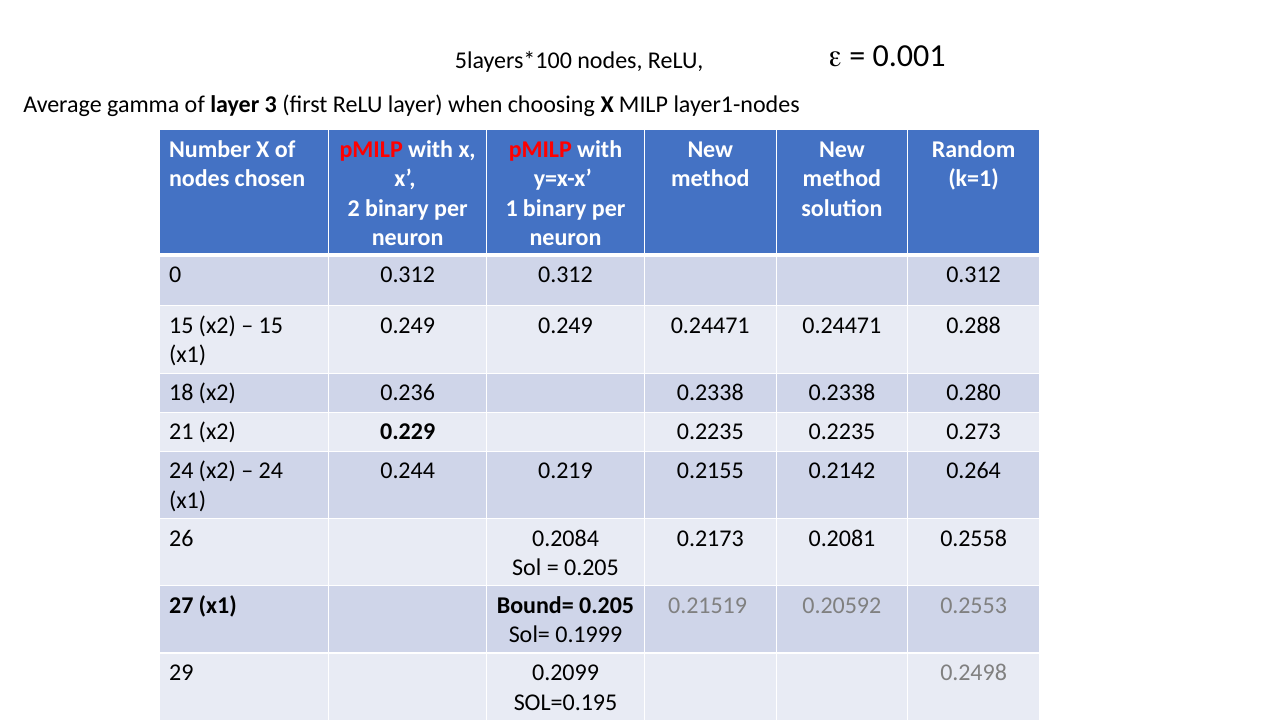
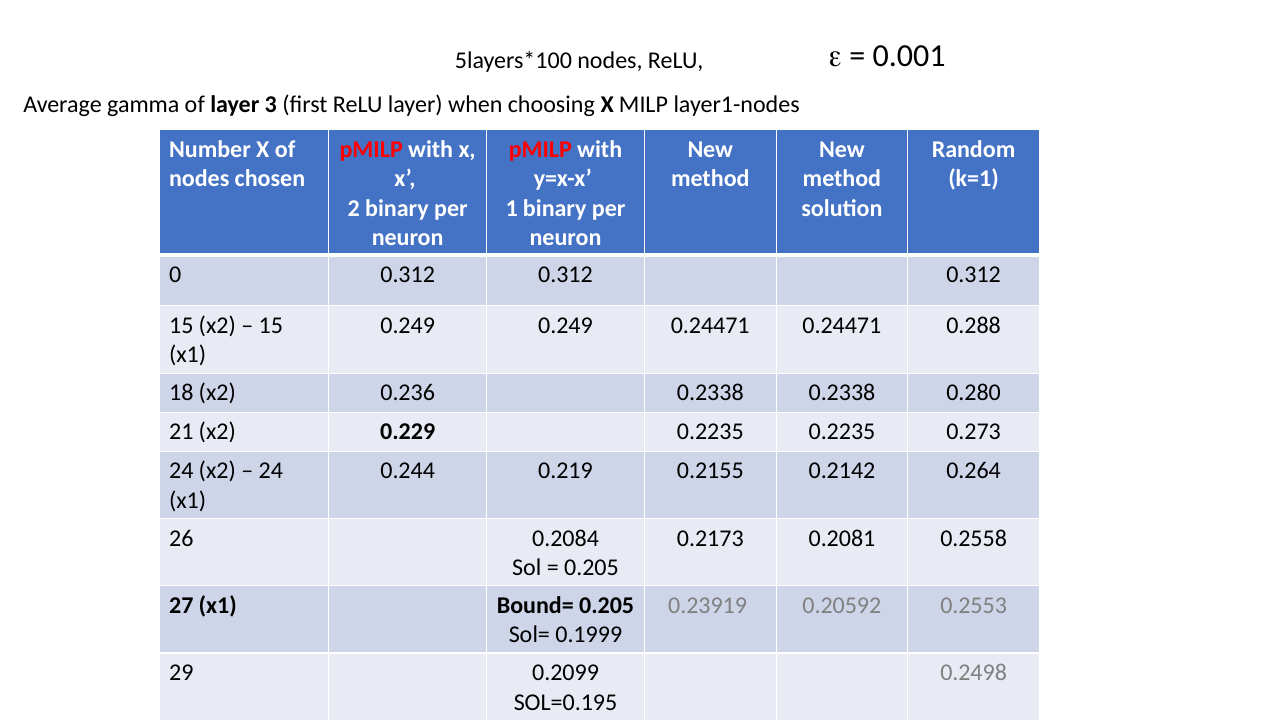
0.21519: 0.21519 -> 0.23919
